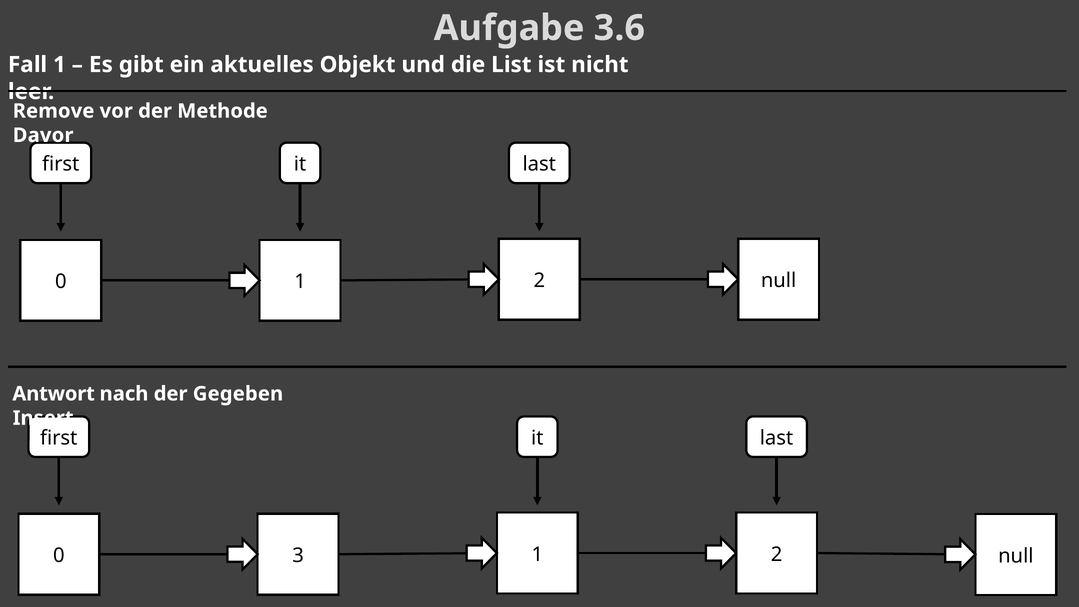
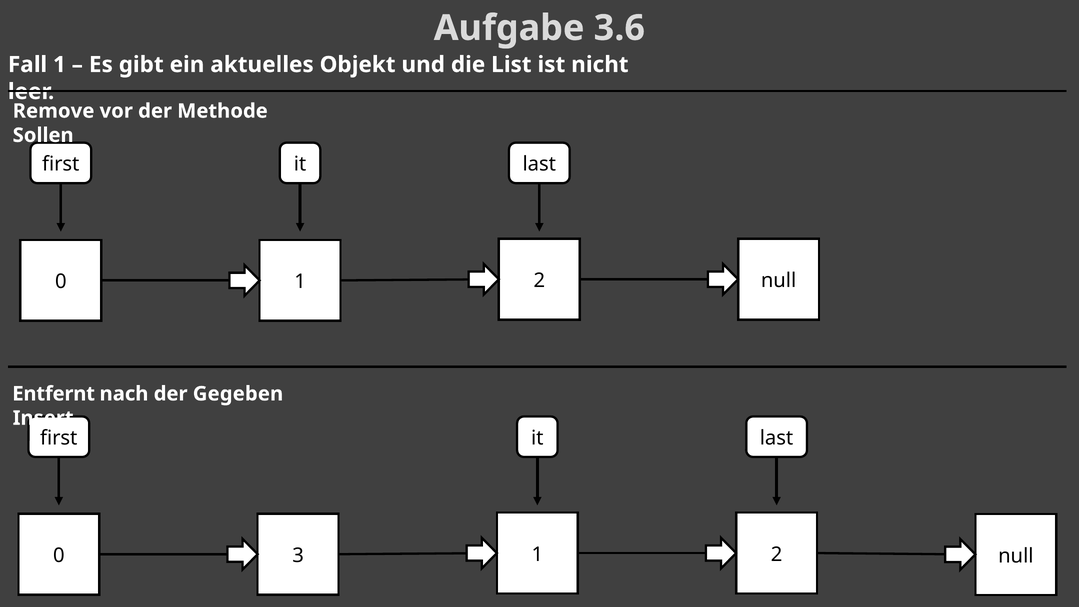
Davor: Davor -> Sollen
Antwort: Antwort -> Entfernt
